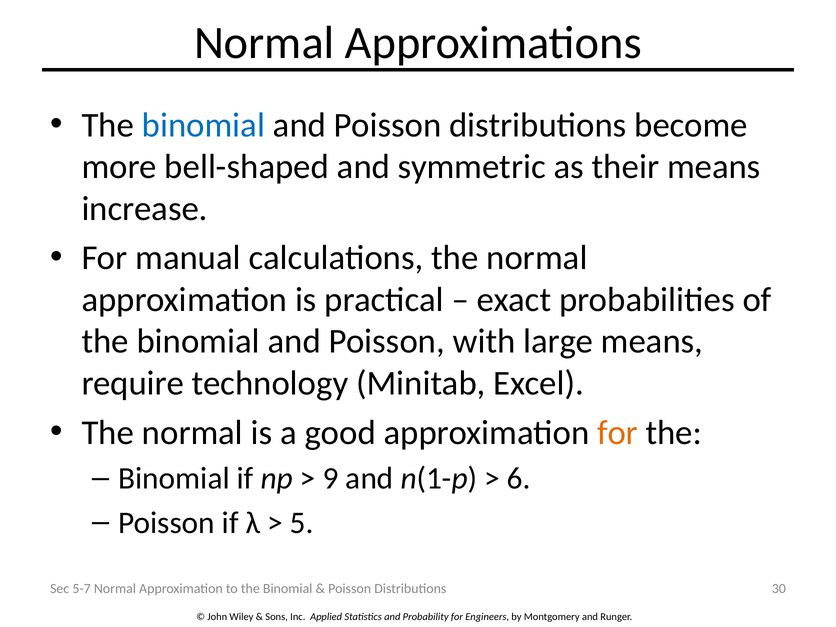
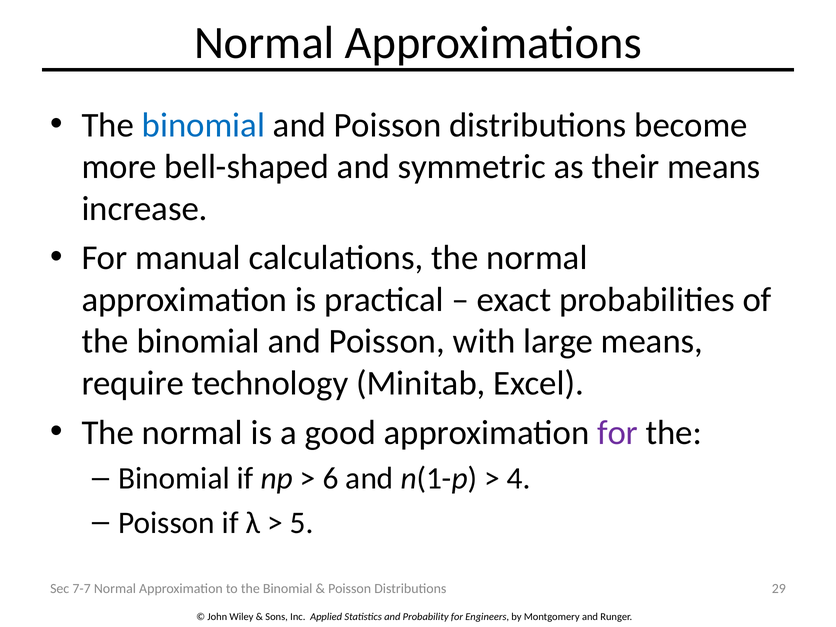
for at (618, 433) colour: orange -> purple
9: 9 -> 6
6: 6 -> 4
5-7: 5-7 -> 7-7
30: 30 -> 29
